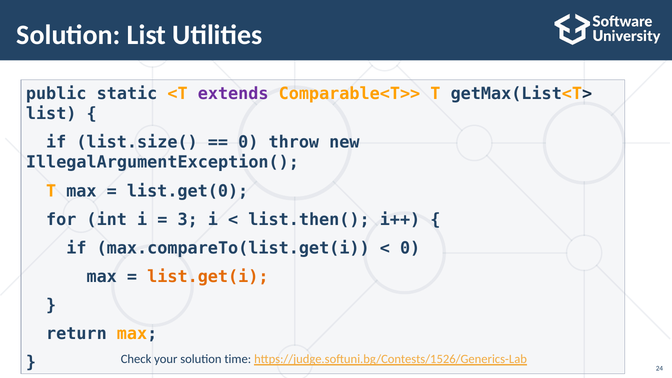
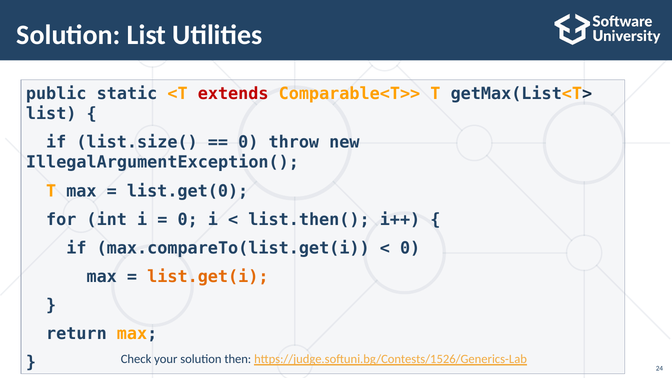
extends colour: purple -> red
3 at (188, 220): 3 -> 0
time: time -> then
